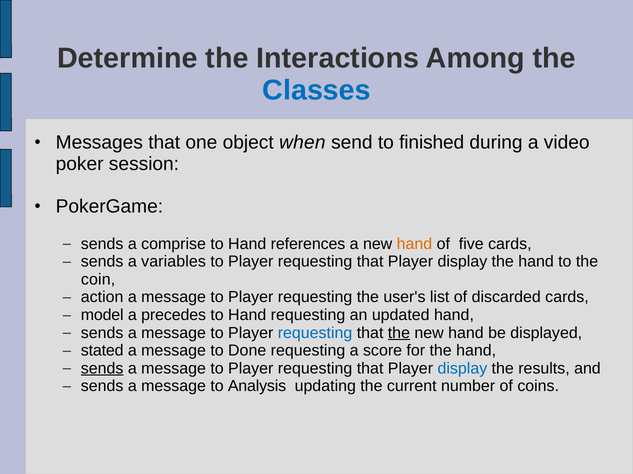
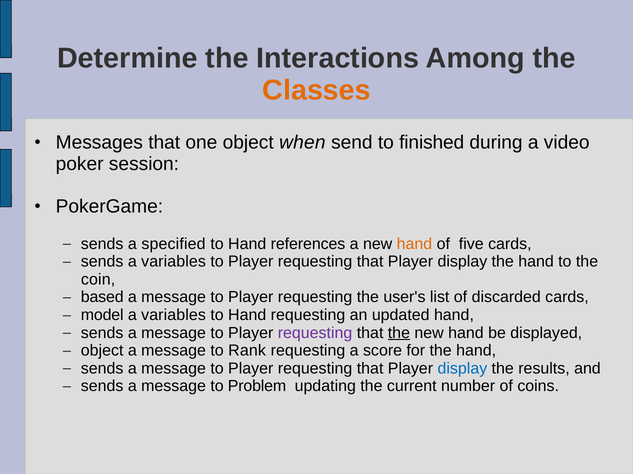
Classes colour: blue -> orange
comprise: comprise -> specified
action: action -> based
precedes at (174, 315): precedes -> variables
requesting at (315, 333) colour: blue -> purple
stated at (102, 351): stated -> object
Done: Done -> Rank
sends at (102, 369) underline: present -> none
Analysis: Analysis -> Problem
